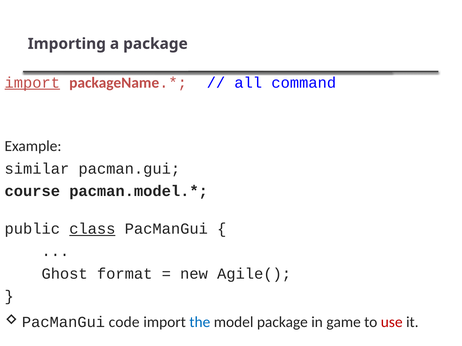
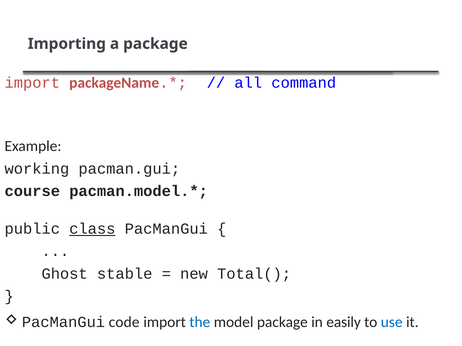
import at (32, 83) underline: present -> none
similar: similar -> working
format: format -> stable
Agile(: Agile( -> Total(
game: game -> easily
use colour: red -> blue
